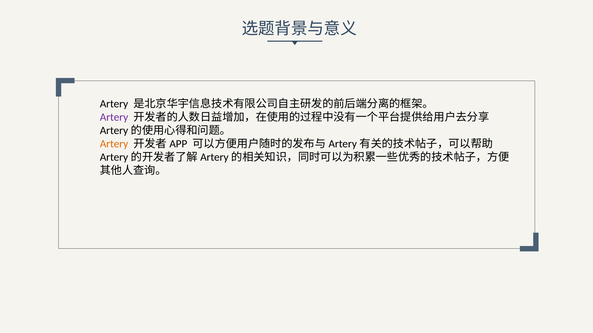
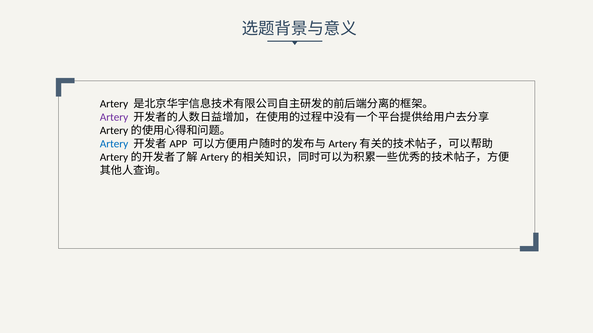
Artery at (114, 144) colour: orange -> blue
